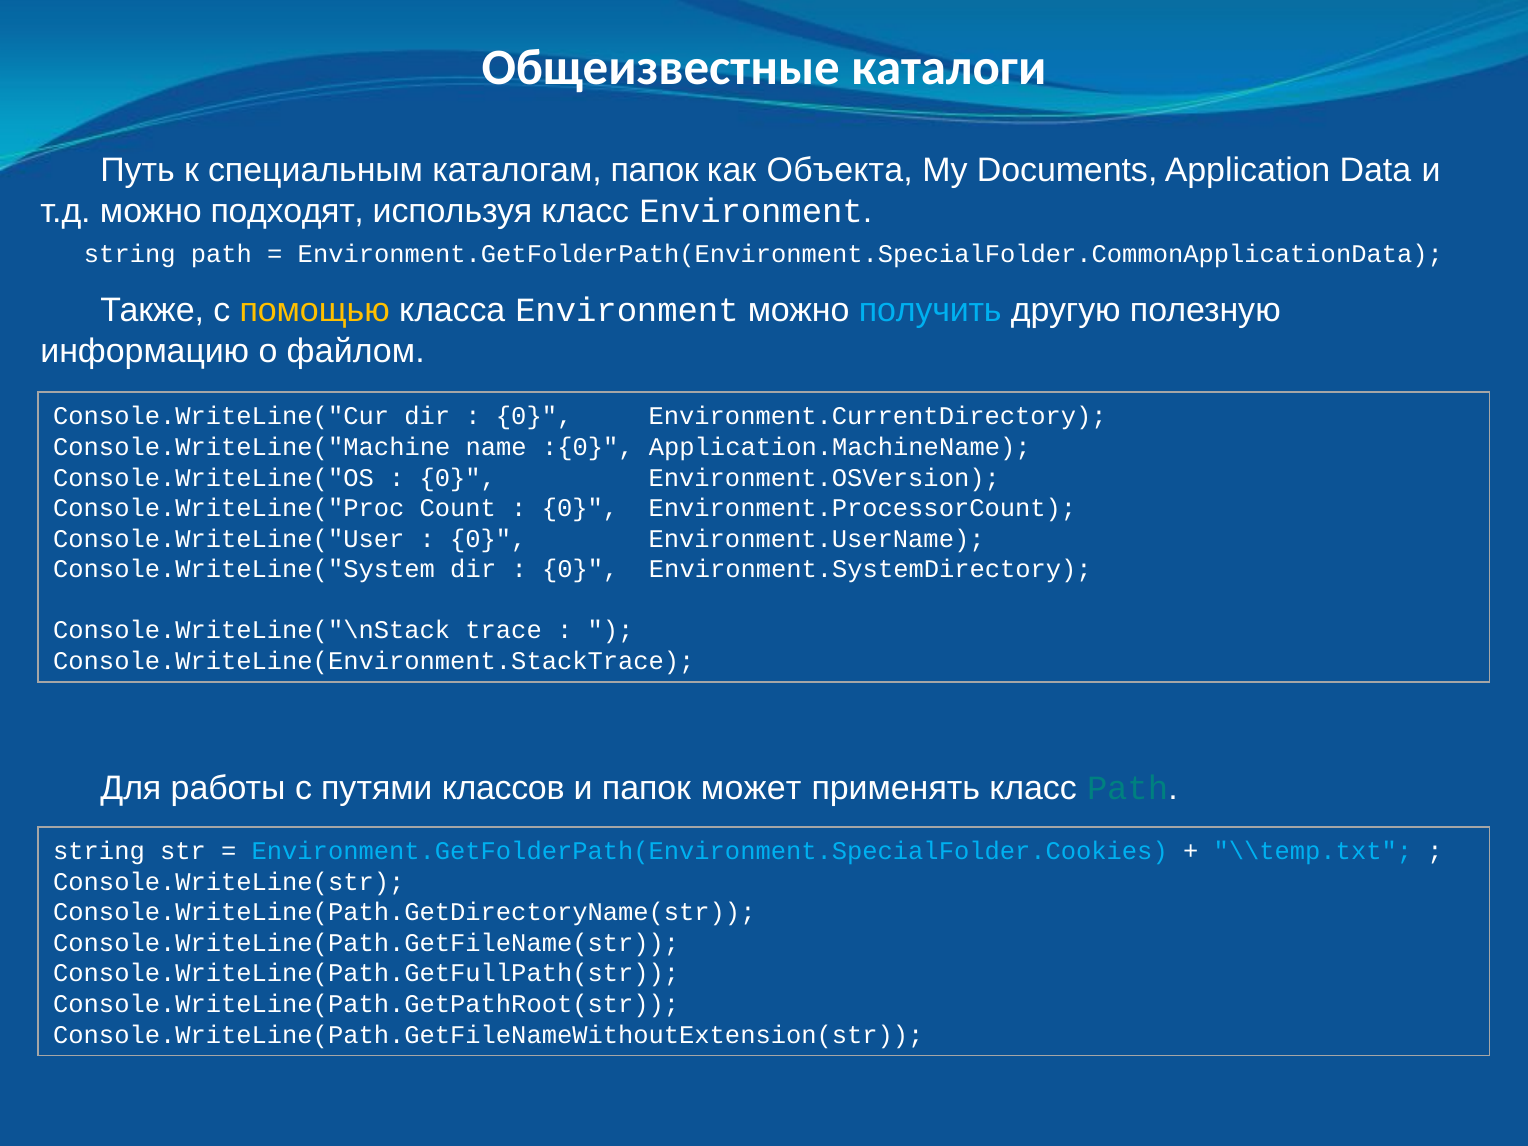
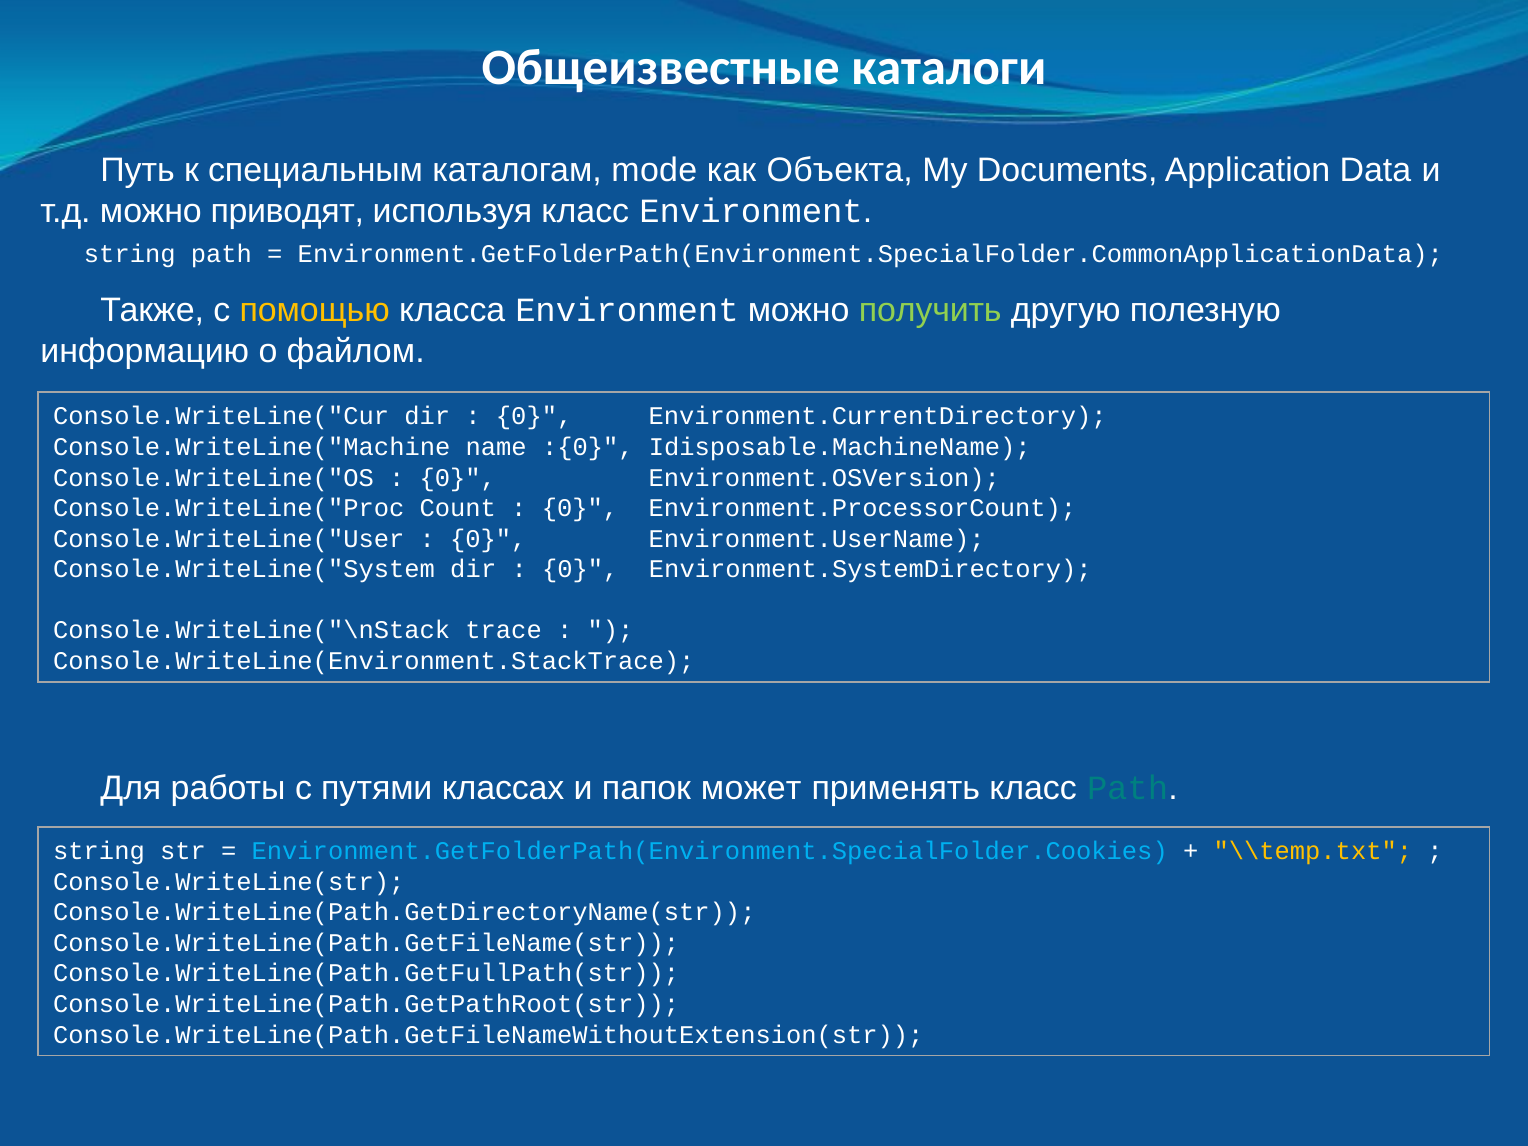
каталогам папок: папок -> mode
подходят: подходят -> приводят
получить colour: light blue -> light green
Application.MachineName: Application.MachineName -> Idisposable.MachineName
классов: классов -> классах
\\temp.txt colour: light blue -> yellow
